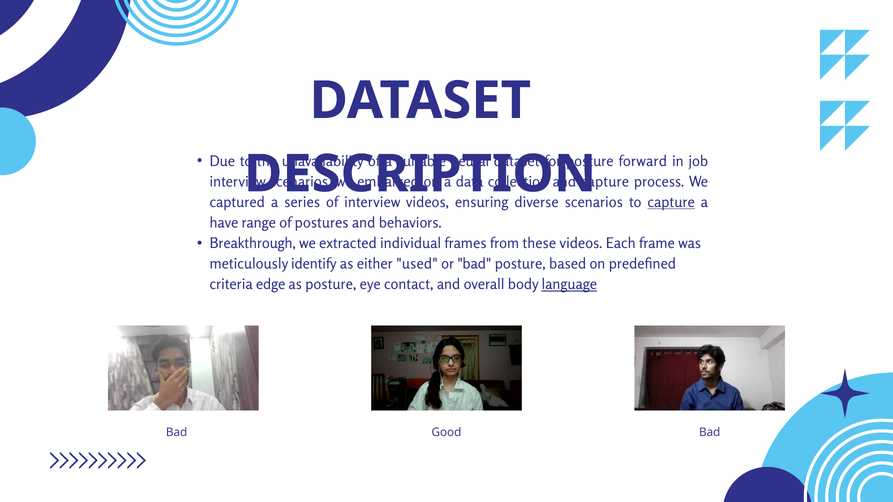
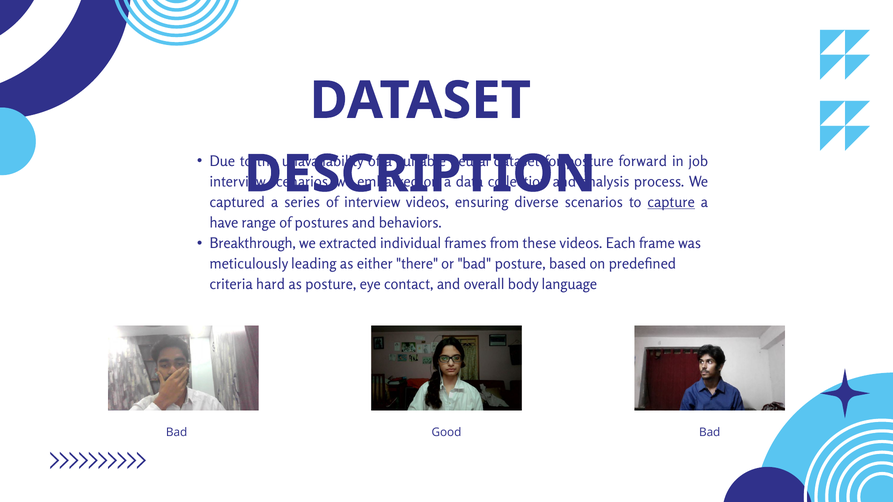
capture at (605, 182): capture -> analysis
identify: identify -> leading
used: used -> there
edge: edge -> hard
language underline: present -> none
